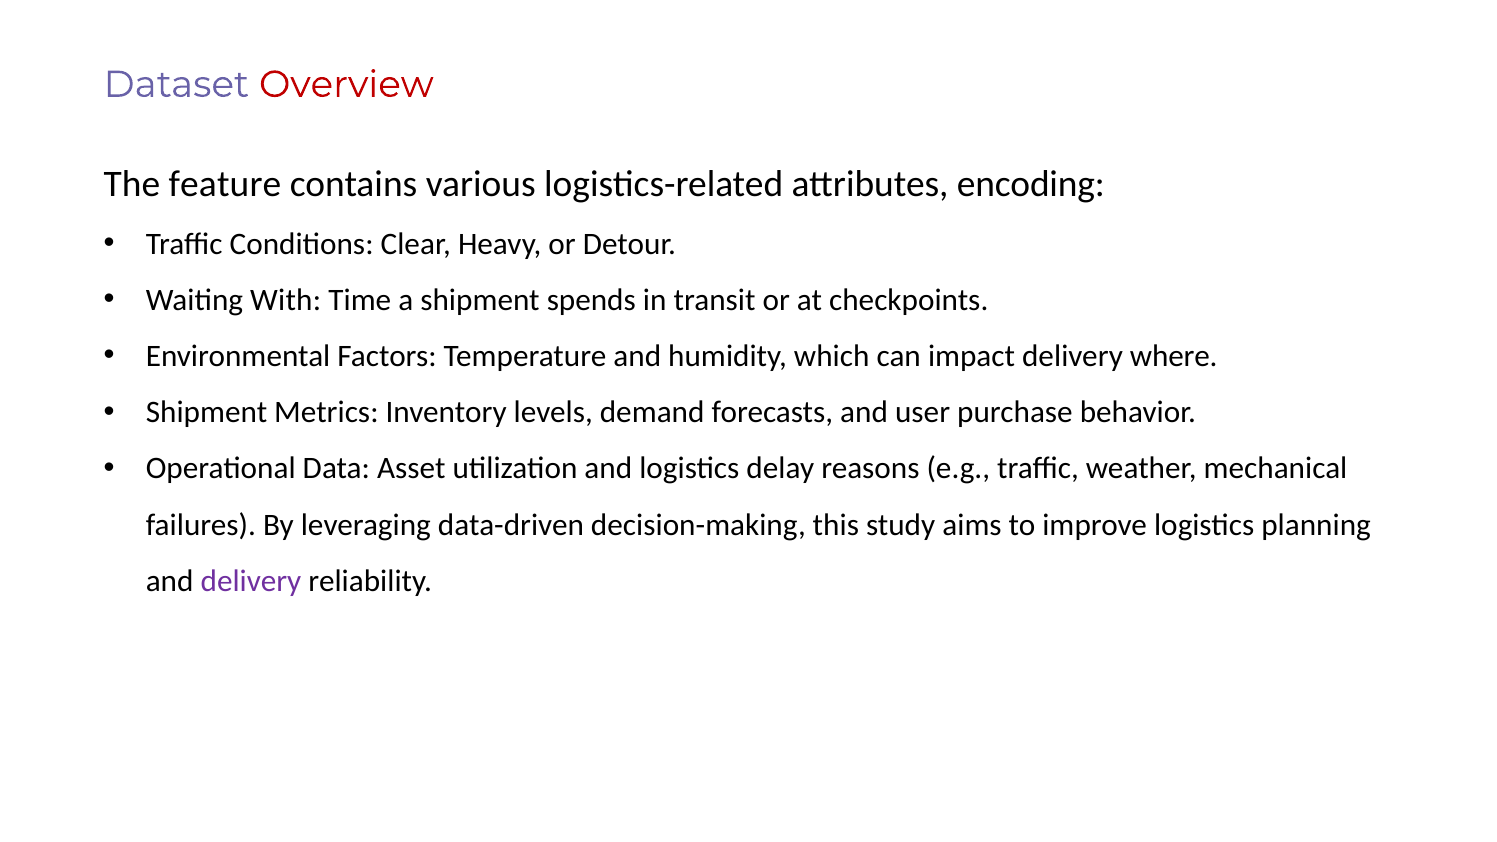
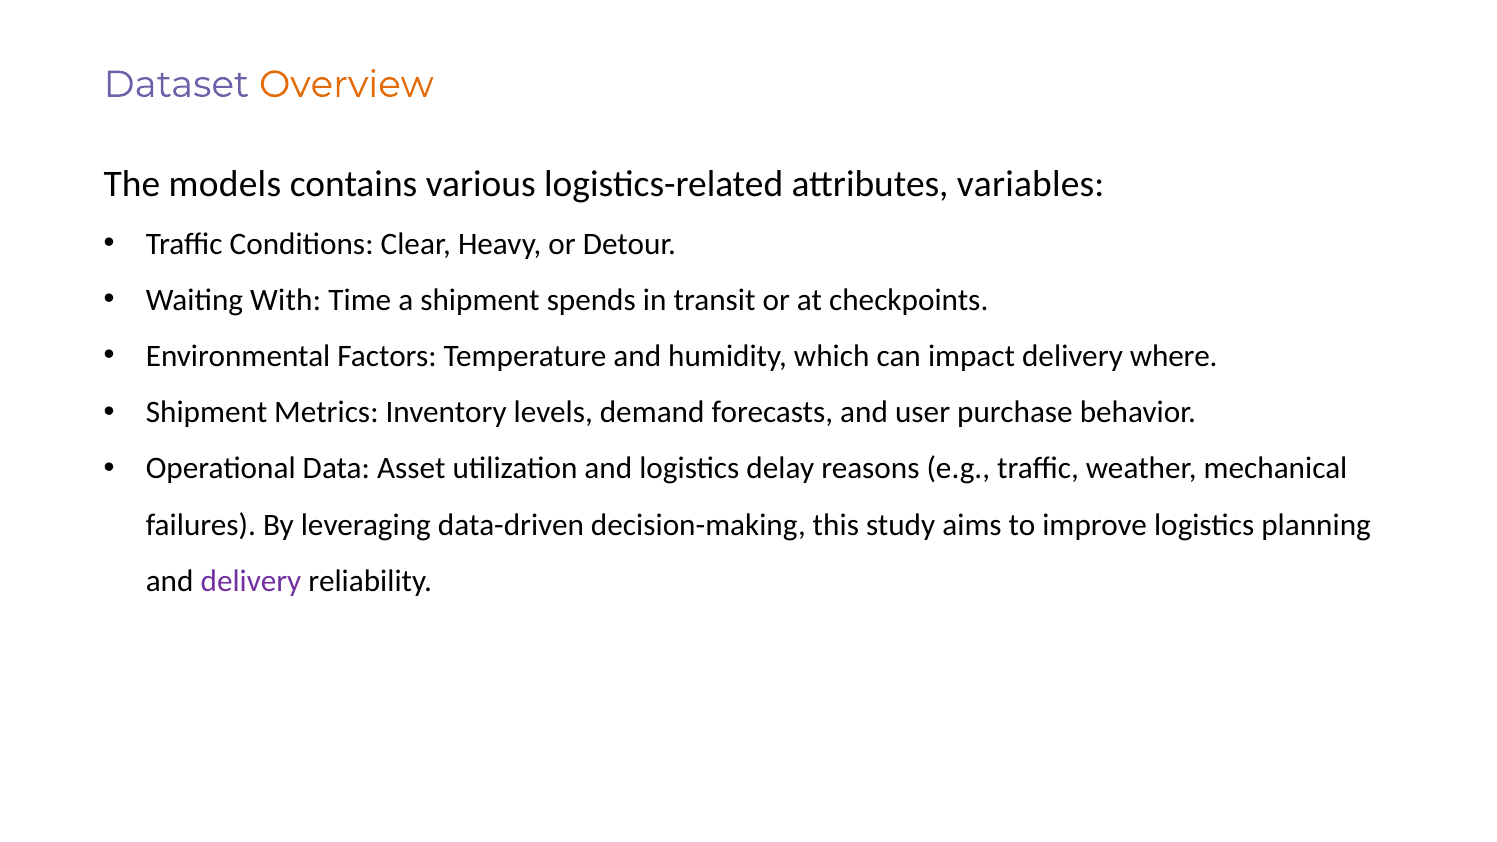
Overview colour: red -> orange
feature: feature -> models
encoding: encoding -> variables
